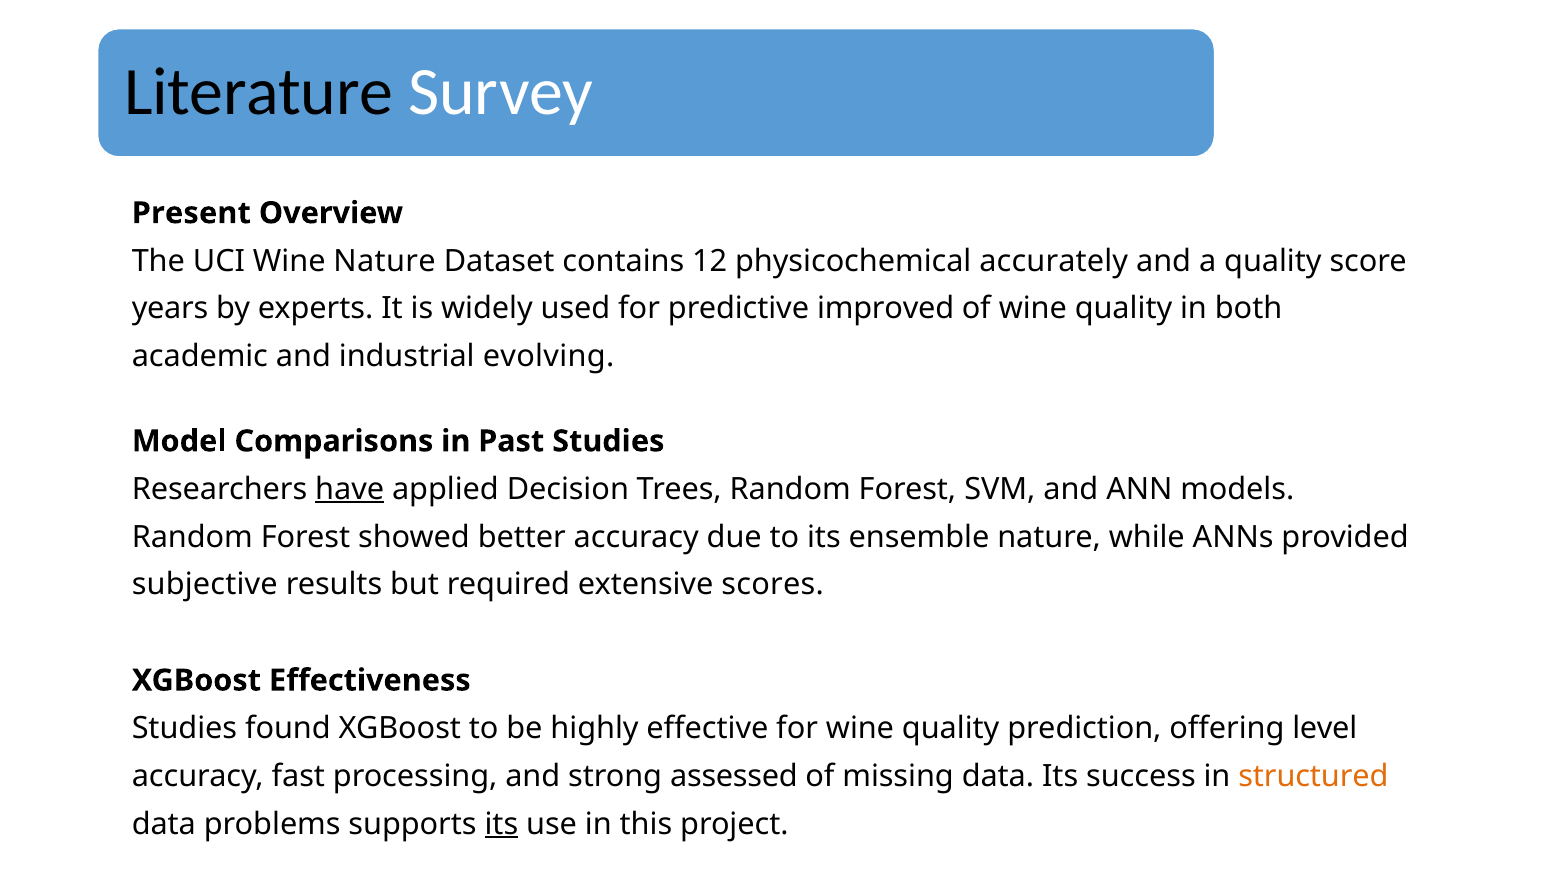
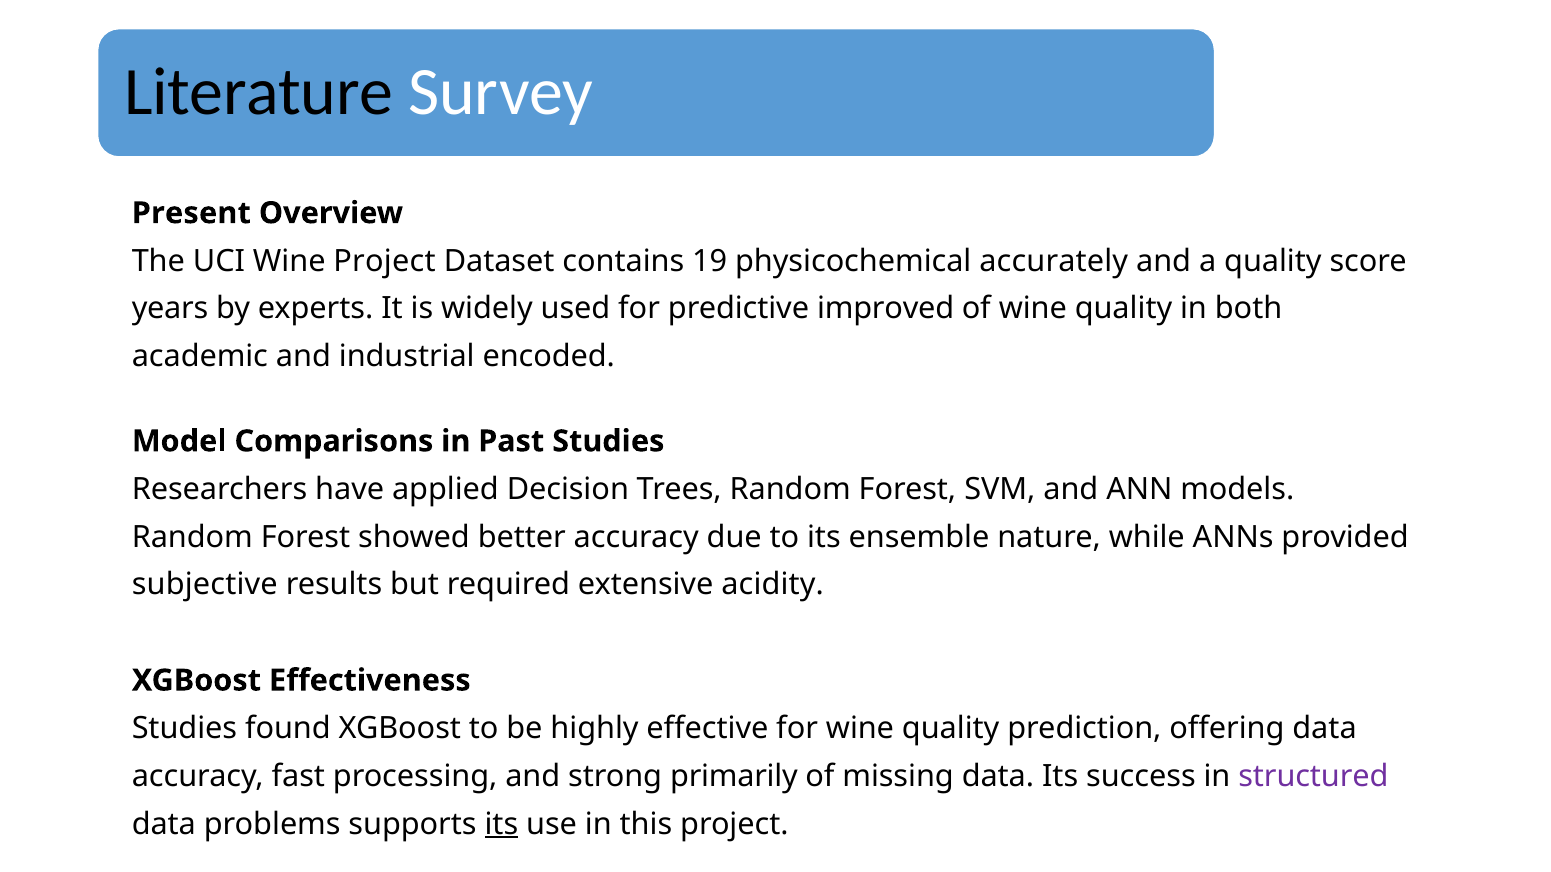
Wine Nature: Nature -> Project
12: 12 -> 19
evolving: evolving -> encoded
have underline: present -> none
scores: scores -> acidity
offering level: level -> data
assessed: assessed -> primarily
structured colour: orange -> purple
